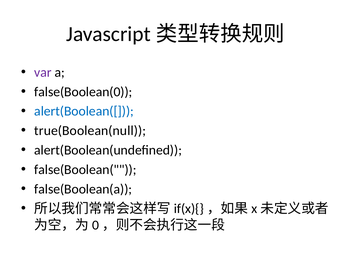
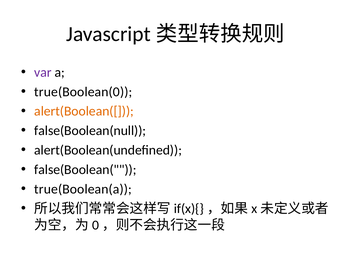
false(Boolean(0: false(Boolean(0 -> true(Boolean(0
alert(Boolean([ colour: blue -> orange
true(Boolean(null: true(Boolean(null -> false(Boolean(null
false(Boolean(a: false(Boolean(a -> true(Boolean(a
